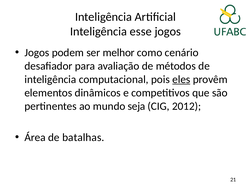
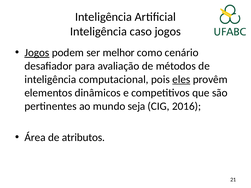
esse: esse -> caso
Jogos at (37, 53) underline: none -> present
2012: 2012 -> 2016
batalhas: batalhas -> atributos
